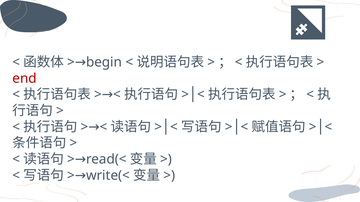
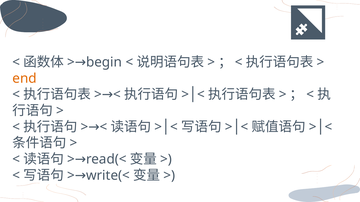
end colour: red -> orange
